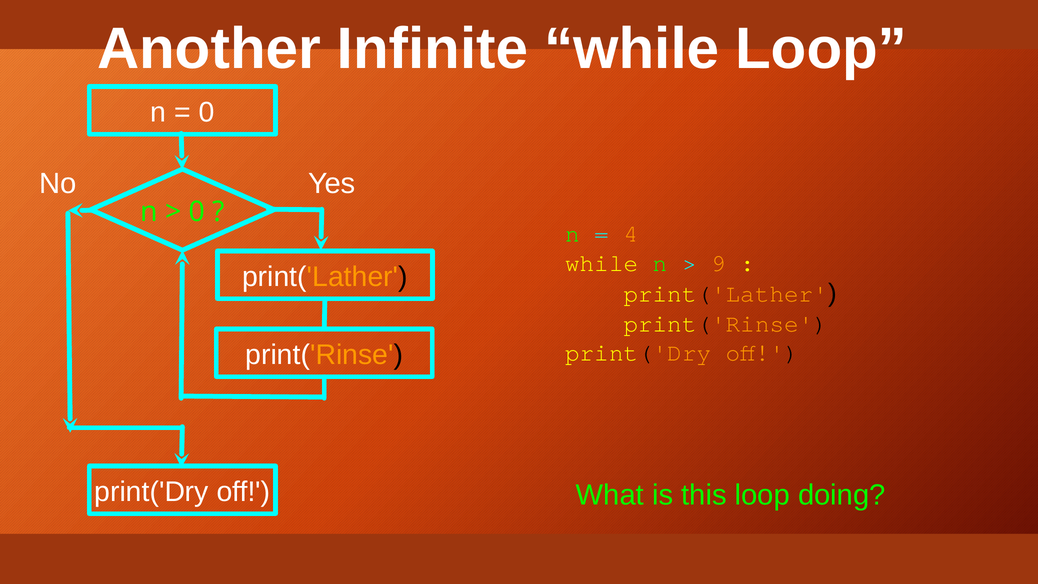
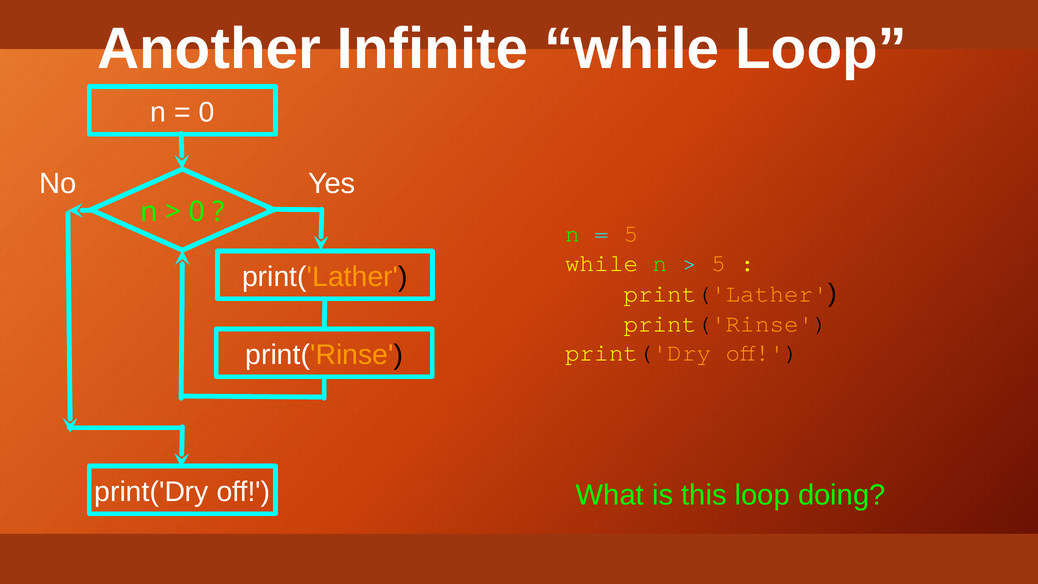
4 at (631, 234): 4 -> 5
9 at (719, 263): 9 -> 5
